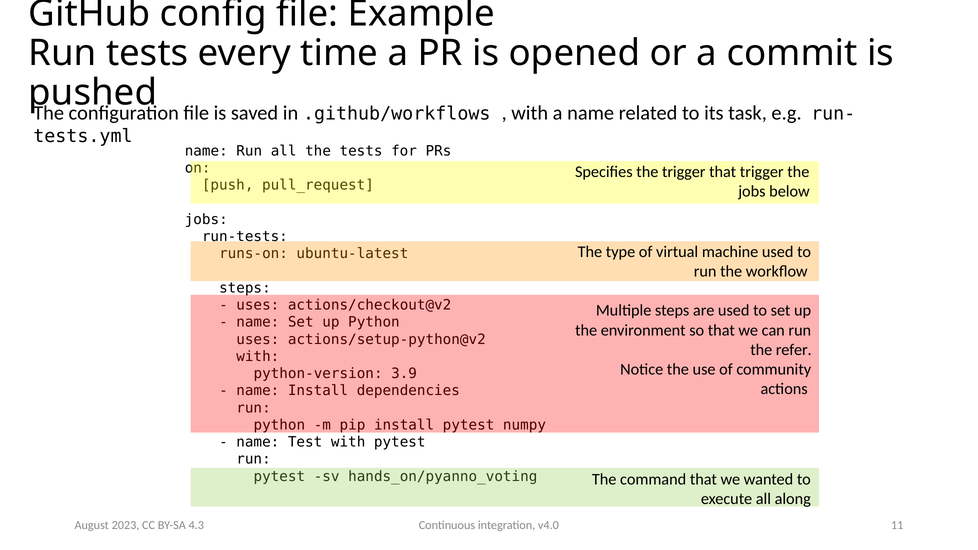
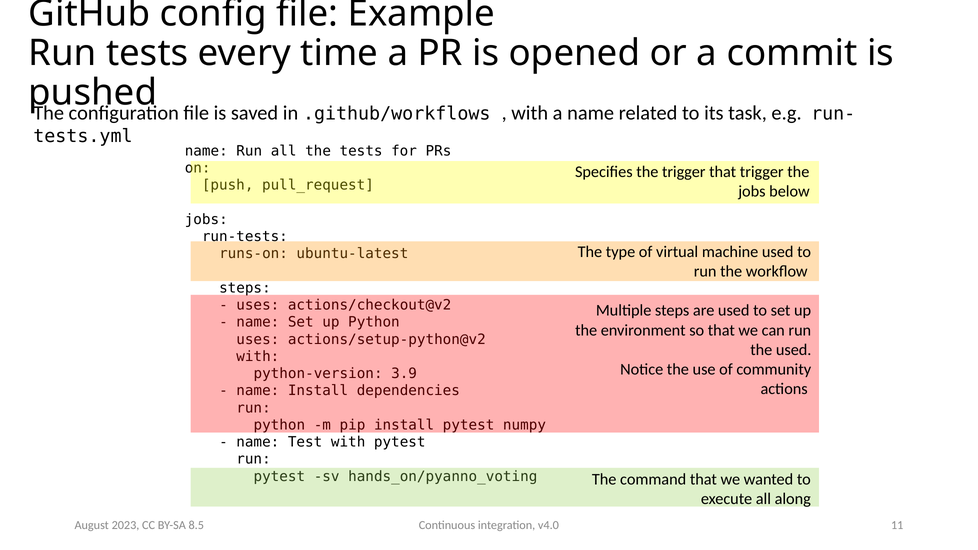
the refer: refer -> used
4.3: 4.3 -> 8.5
